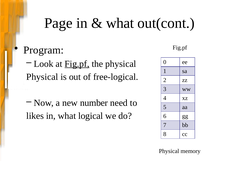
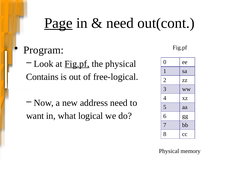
Page underline: none -> present
what at (120, 23): what -> need
Physical at (42, 77): Physical -> Contains
number: number -> address
likes: likes -> want
